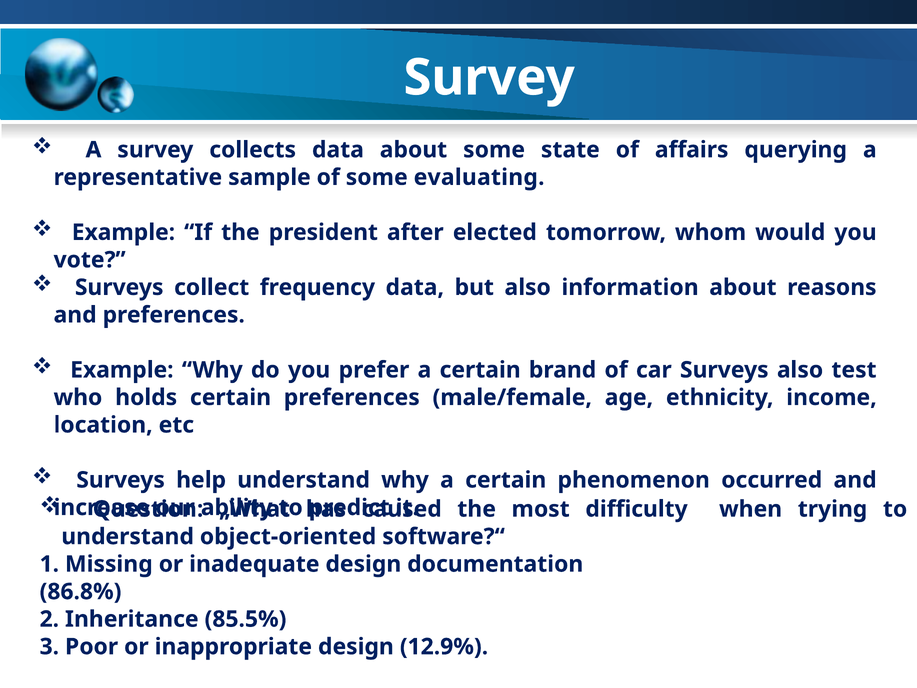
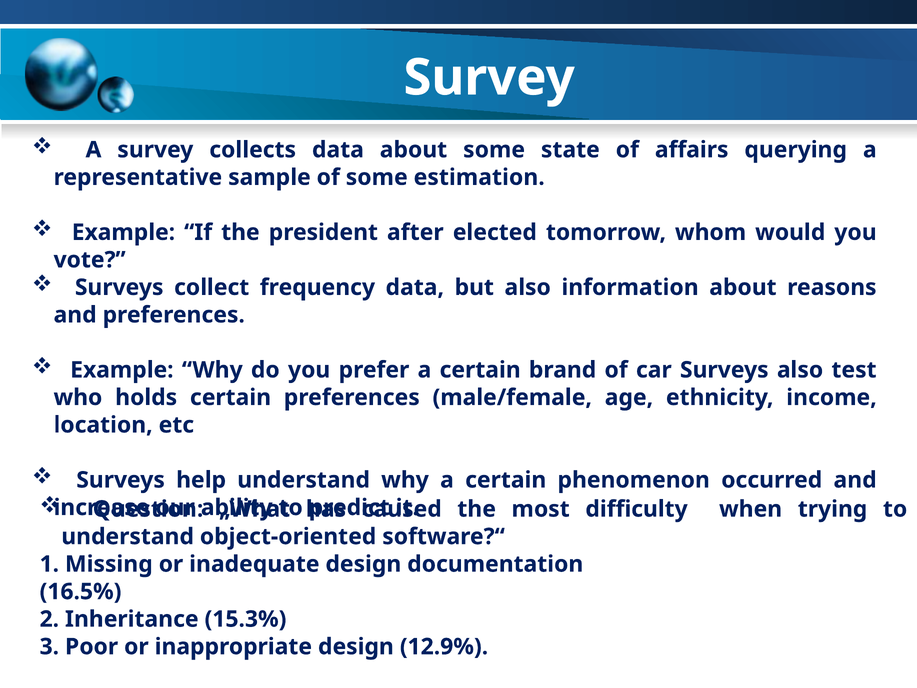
evaluating: evaluating -> estimation
86.8%: 86.8% -> 16.5%
85.5%: 85.5% -> 15.3%
